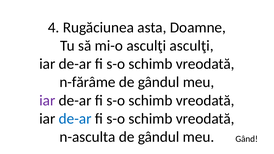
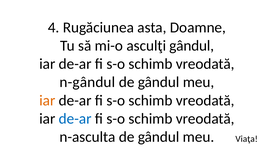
asculţi asculţi: asculţi -> gândul
n-fărâme: n-fărâme -> n-gândul
iar at (47, 100) colour: purple -> orange
Gând: Gând -> Viaţa
